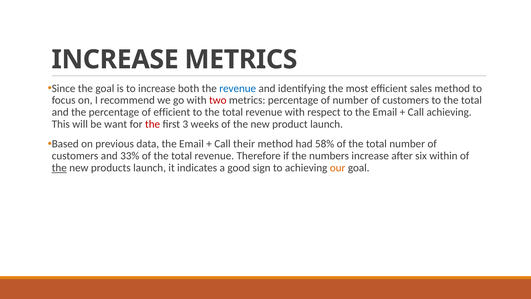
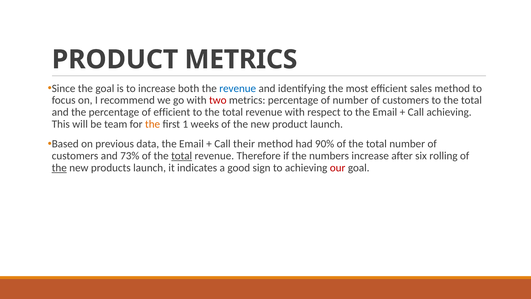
INCREASE at (115, 59): INCREASE -> PRODUCT
want: want -> team
the at (153, 124) colour: red -> orange
3: 3 -> 1
58%: 58% -> 90%
33%: 33% -> 73%
total at (182, 156) underline: none -> present
within: within -> rolling
our colour: orange -> red
